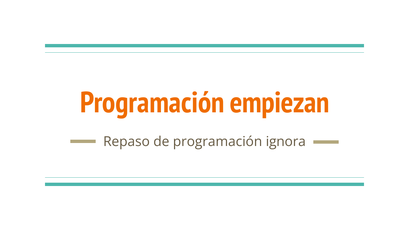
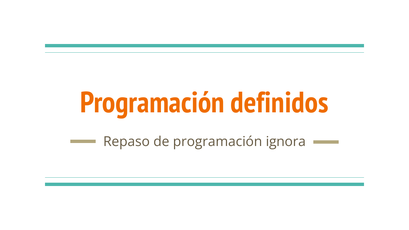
empiezan: empiezan -> definidos
